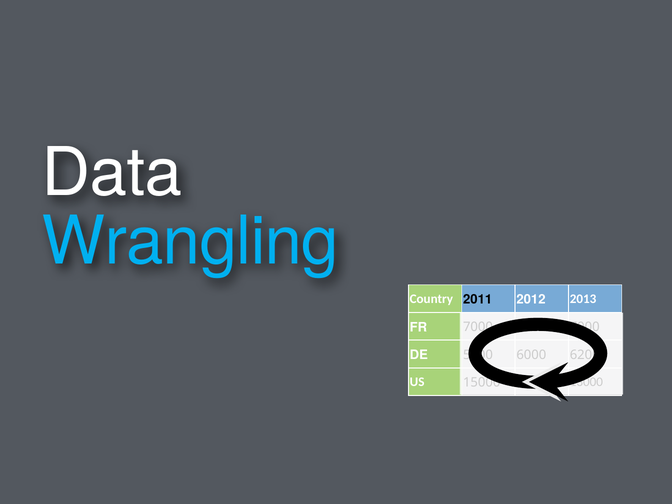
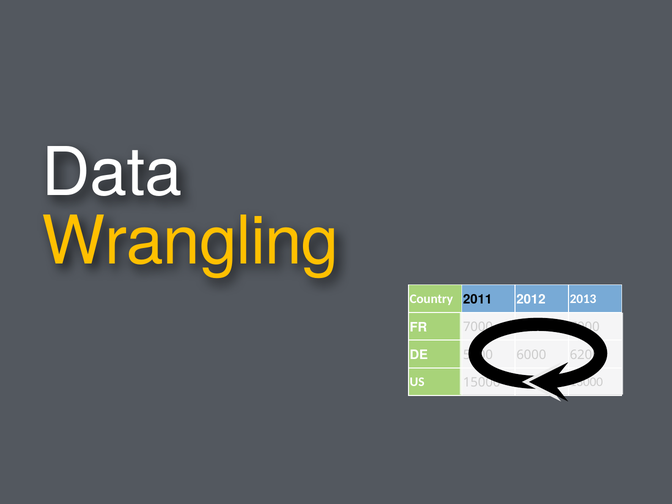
Wrangling colour: light blue -> yellow
